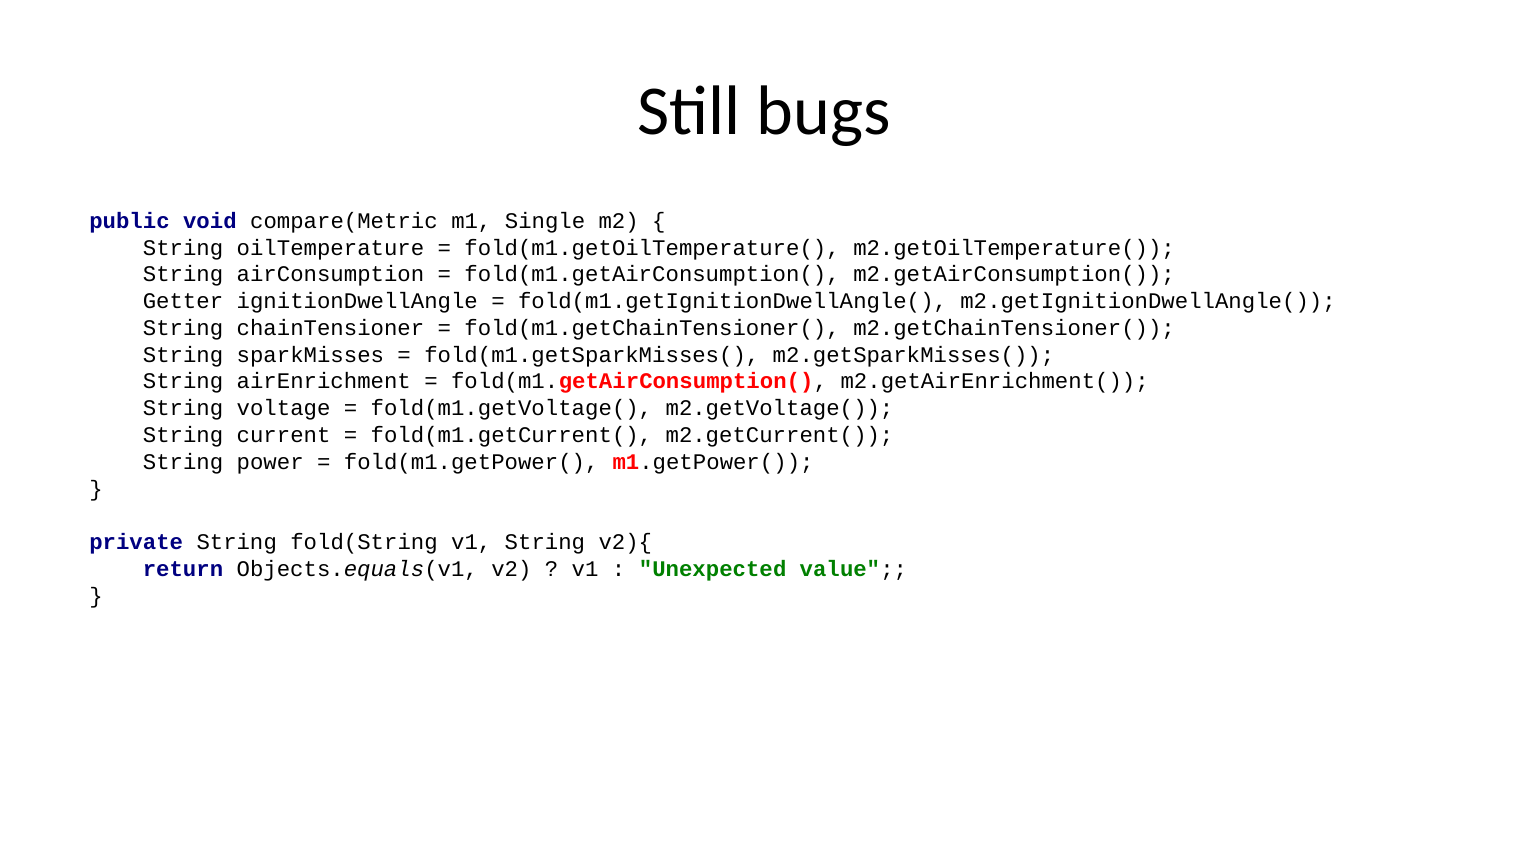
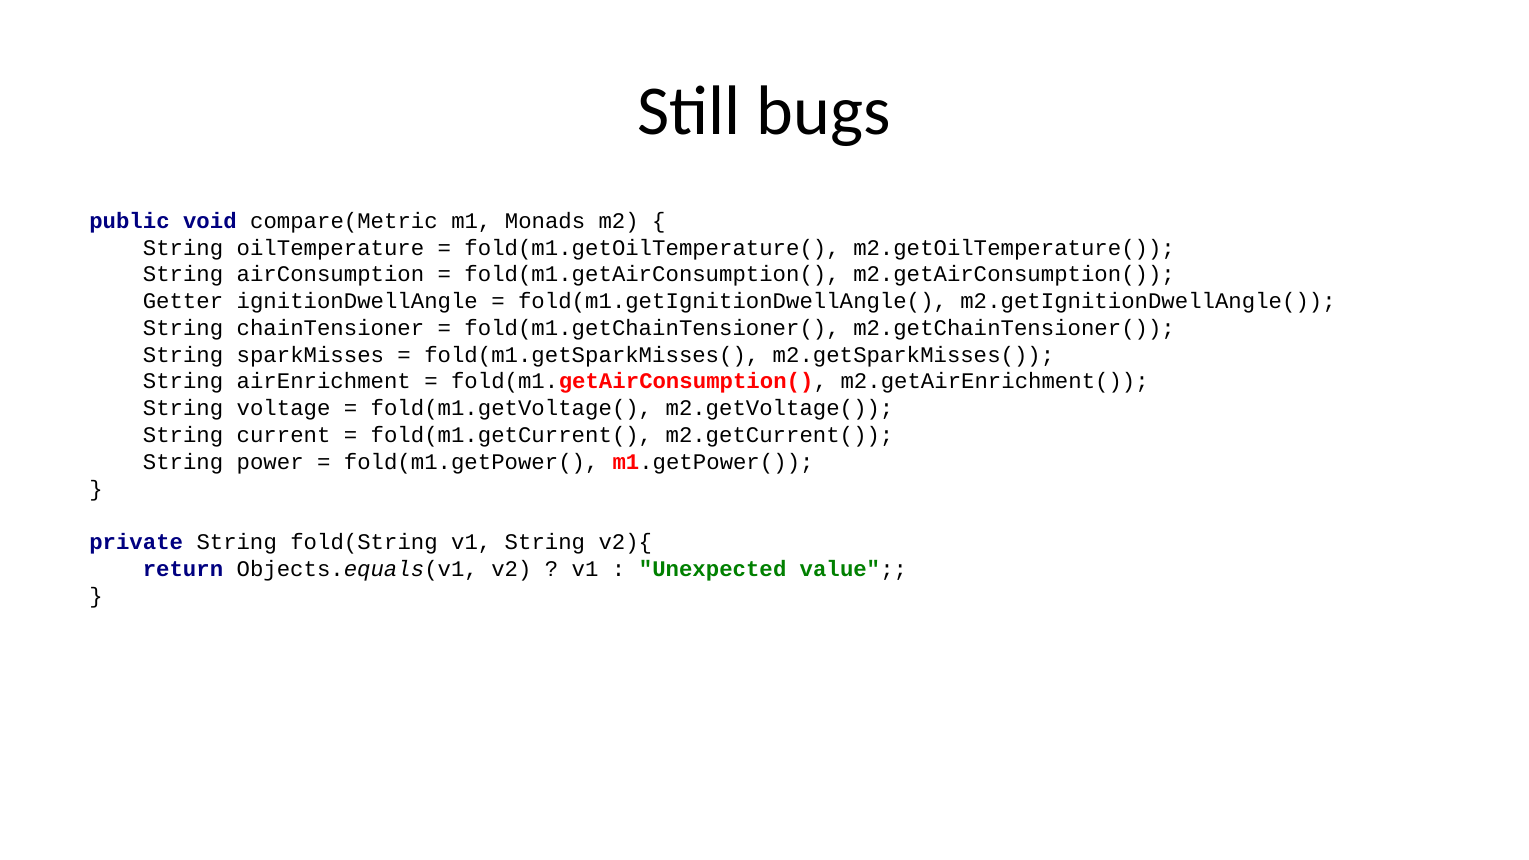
Single: Single -> Monads
